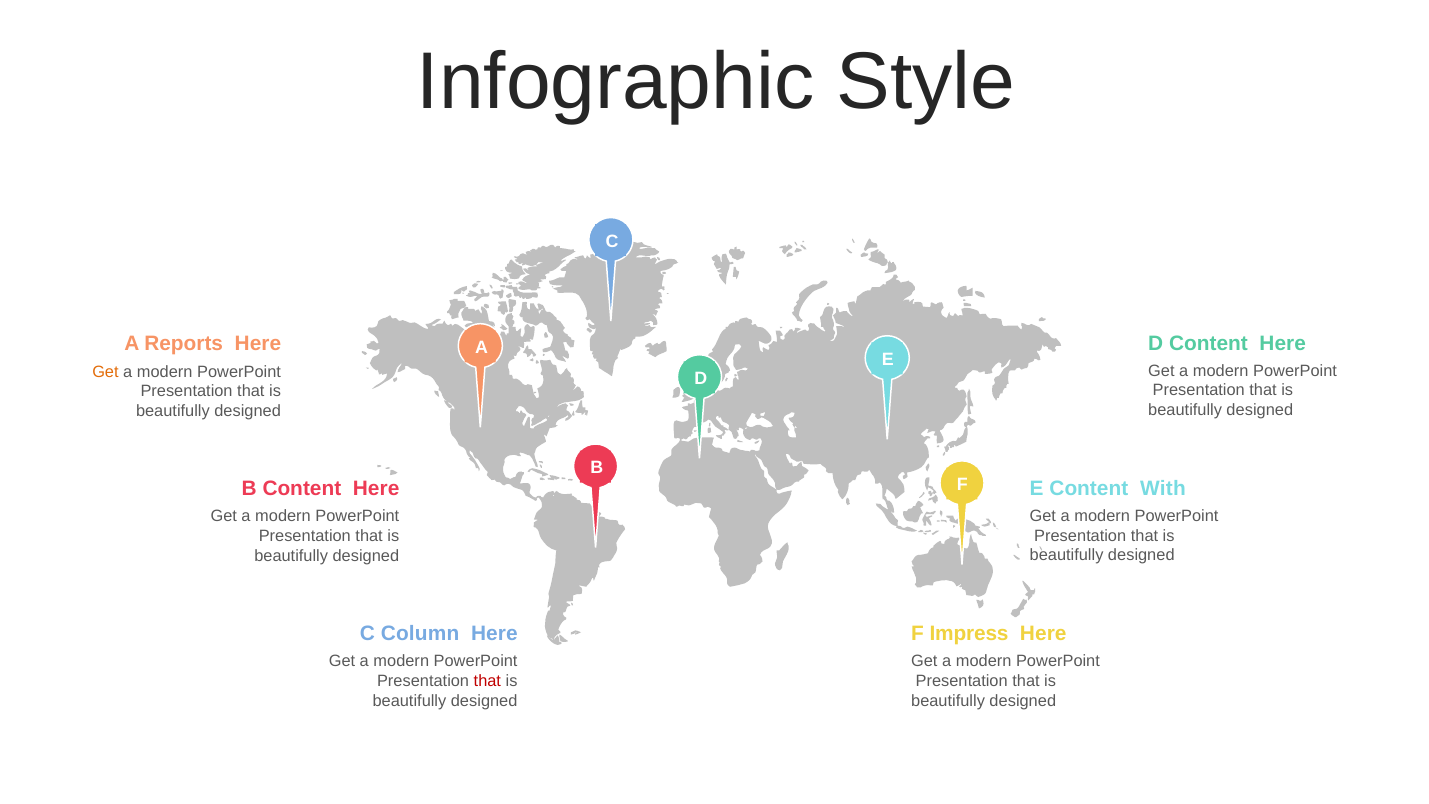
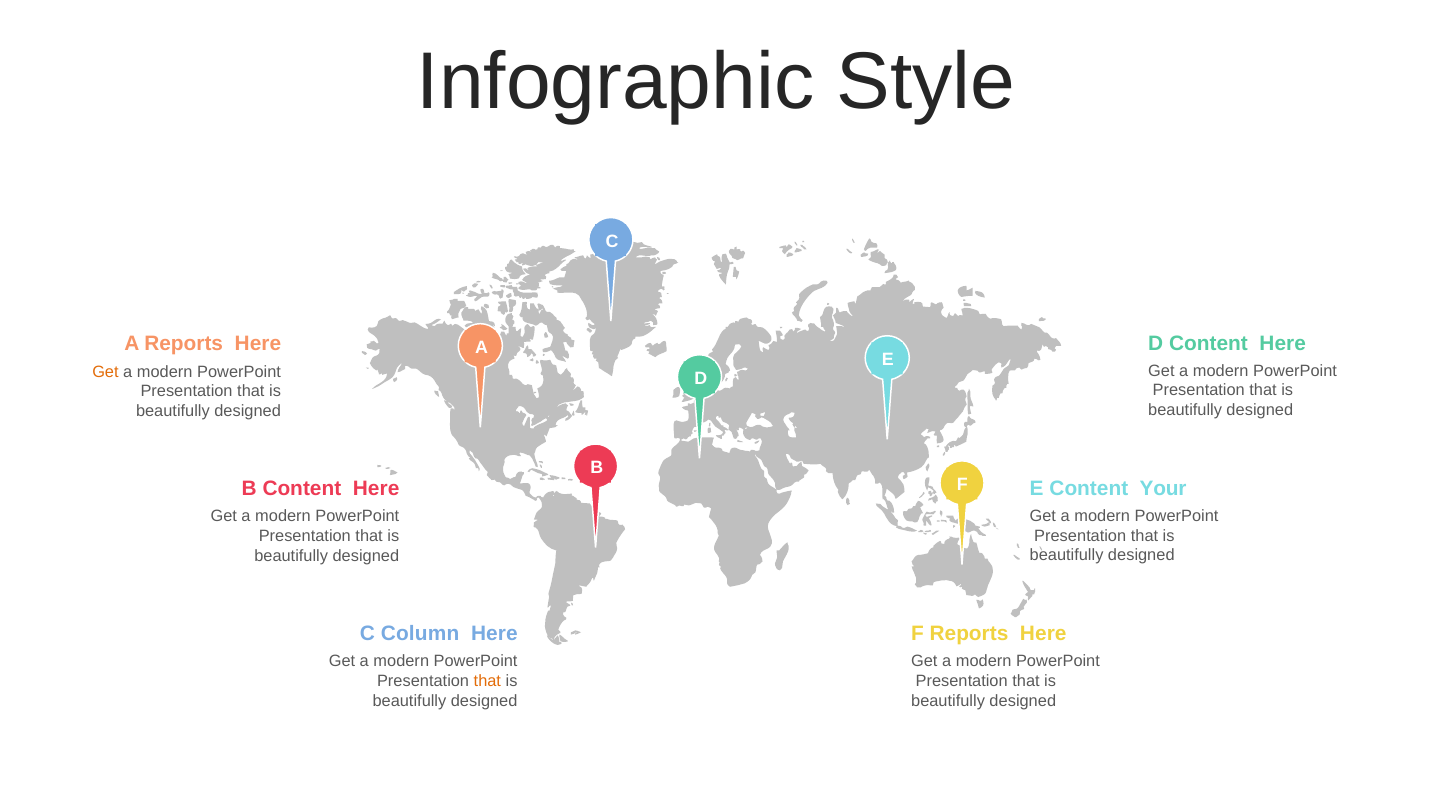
With: With -> Your
F Impress: Impress -> Reports
that at (487, 681) colour: red -> orange
